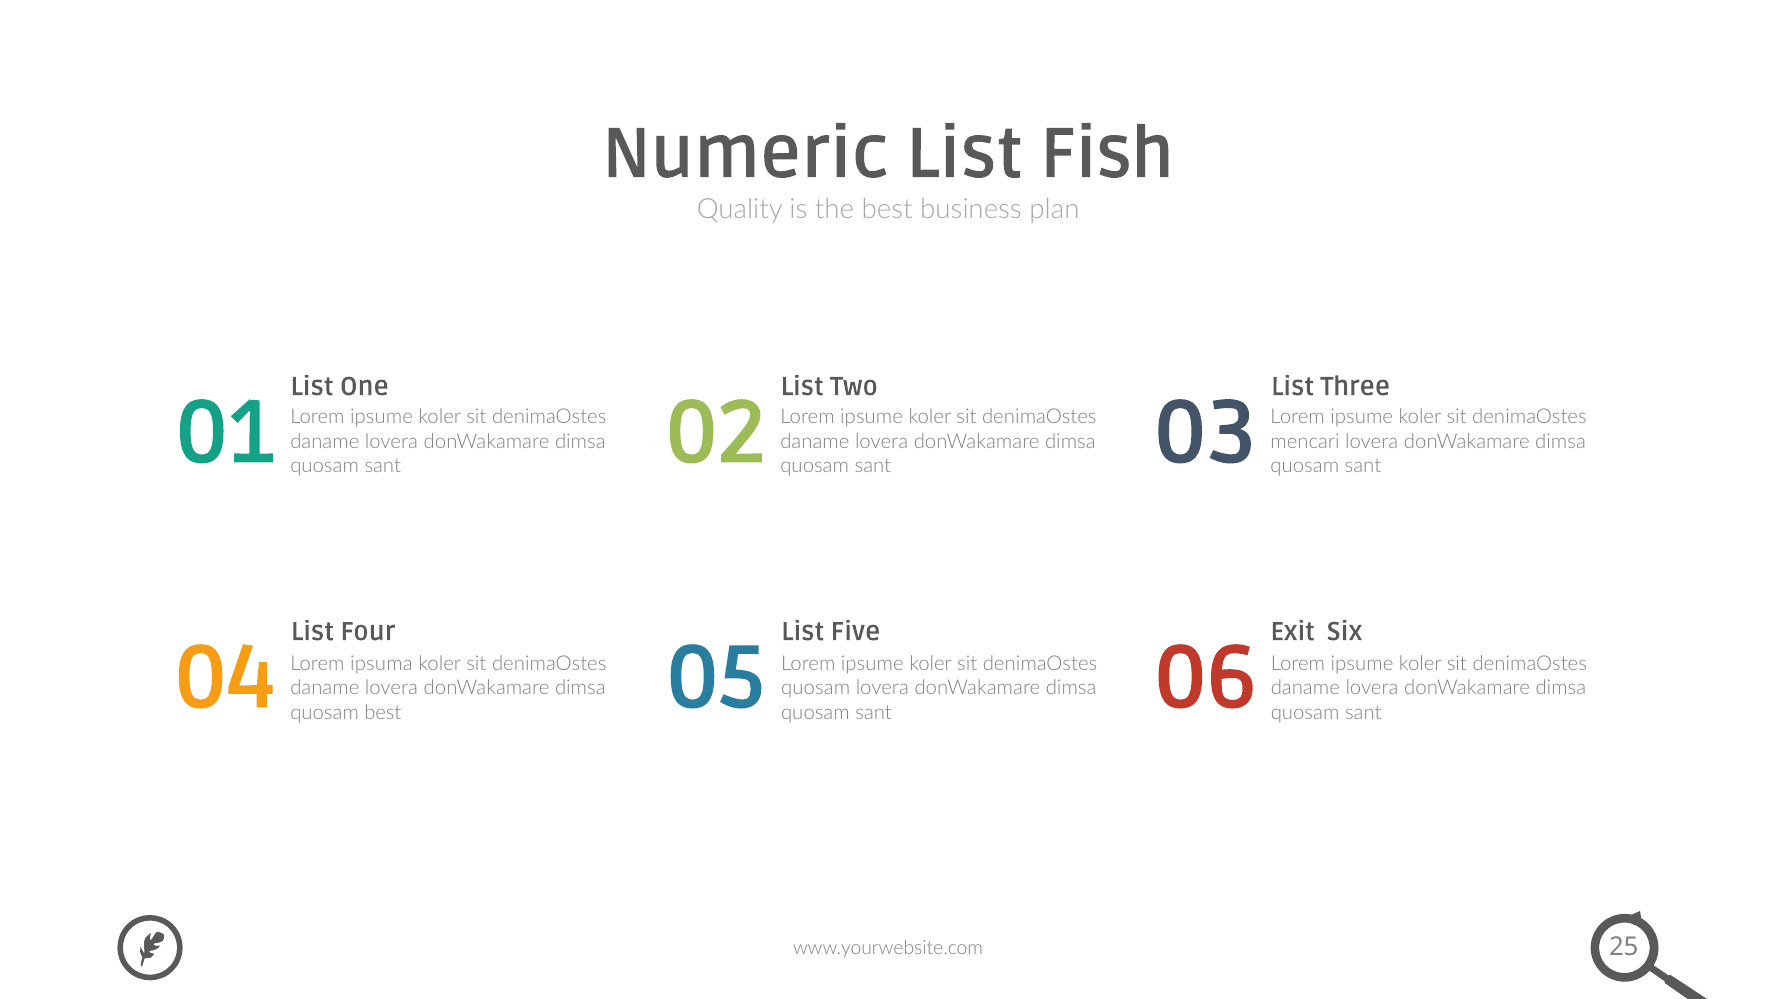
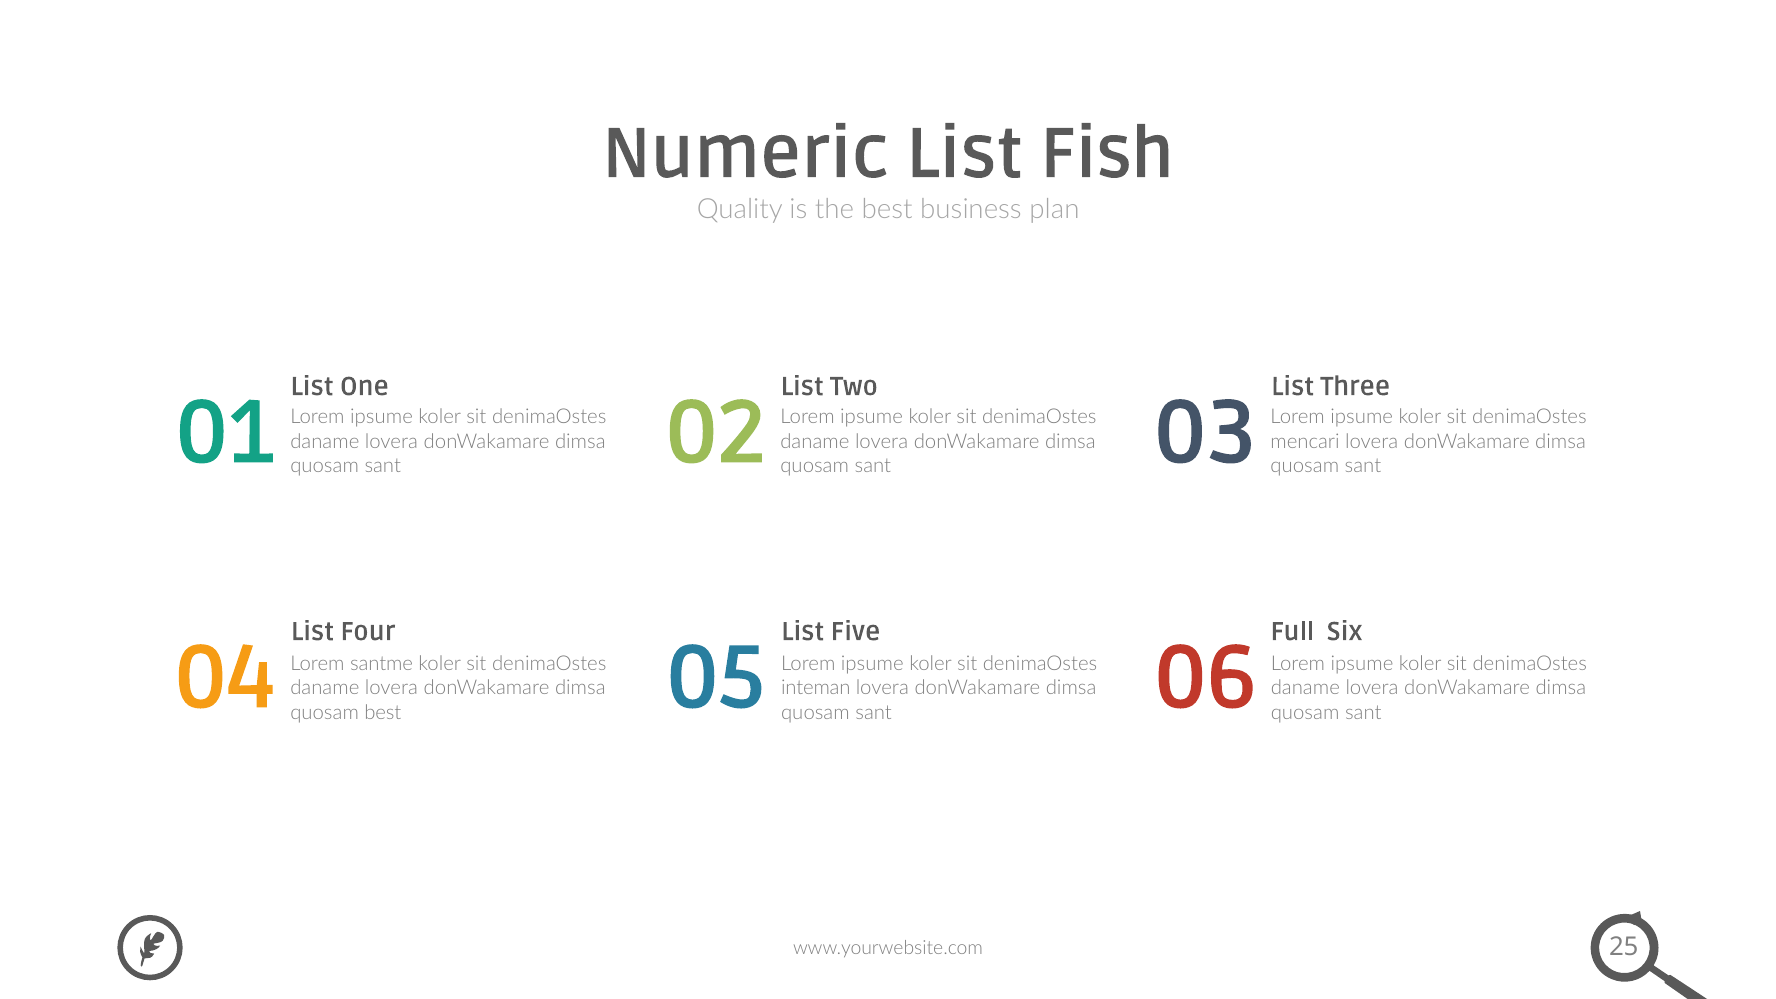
Exit: Exit -> Full
ipsuma: ipsuma -> santme
quosam at (816, 688): quosam -> inteman
